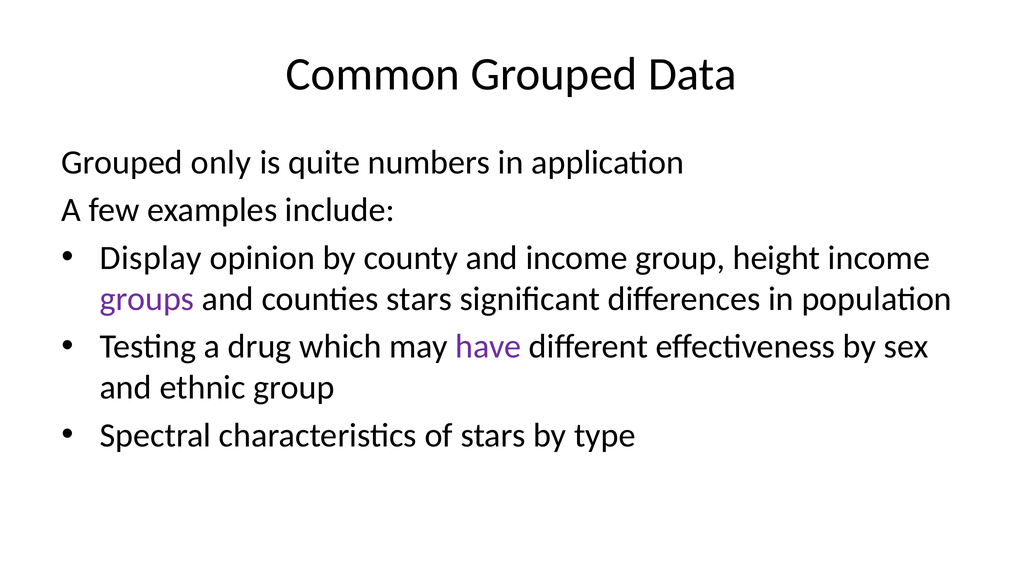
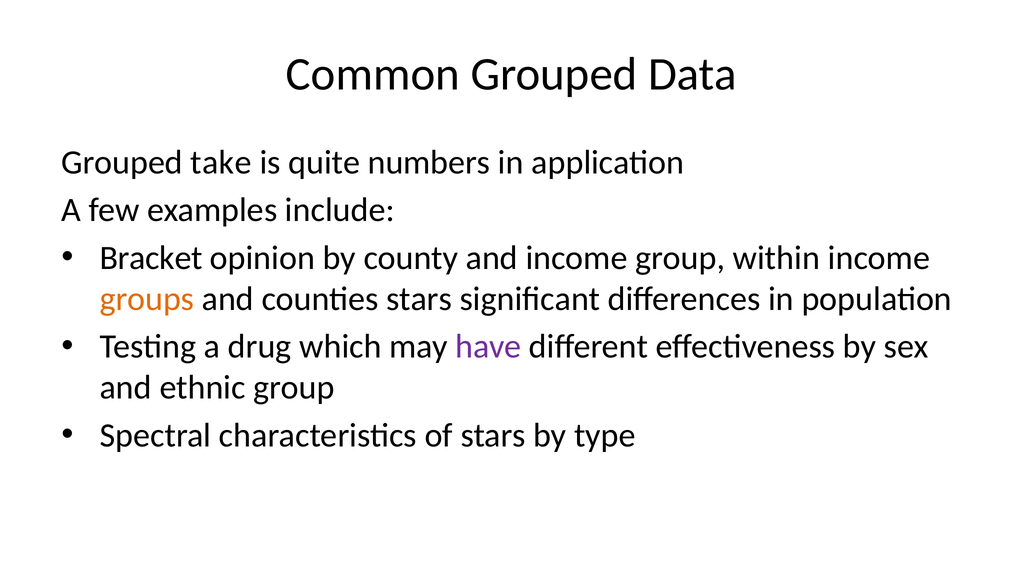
only: only -> take
Display: Display -> Bracket
height: height -> within
groups colour: purple -> orange
